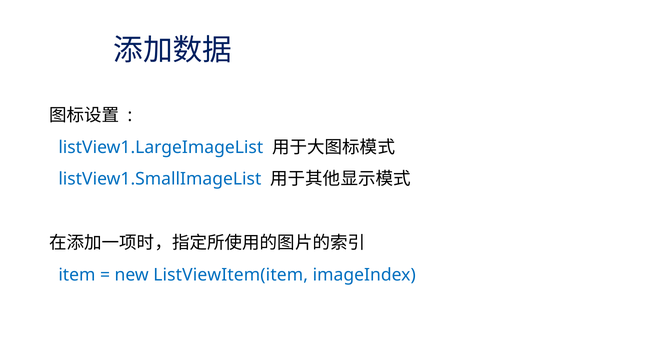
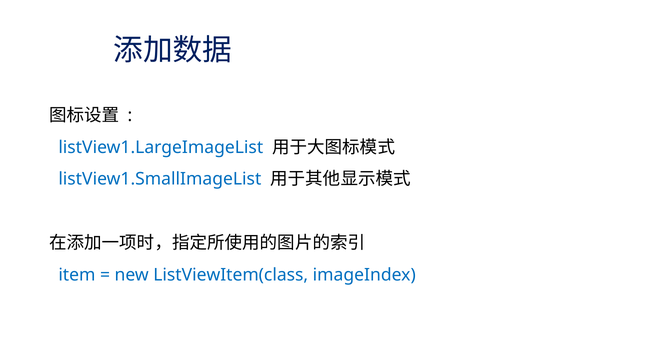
ListViewItem(item: ListViewItem(item -> ListViewItem(class
